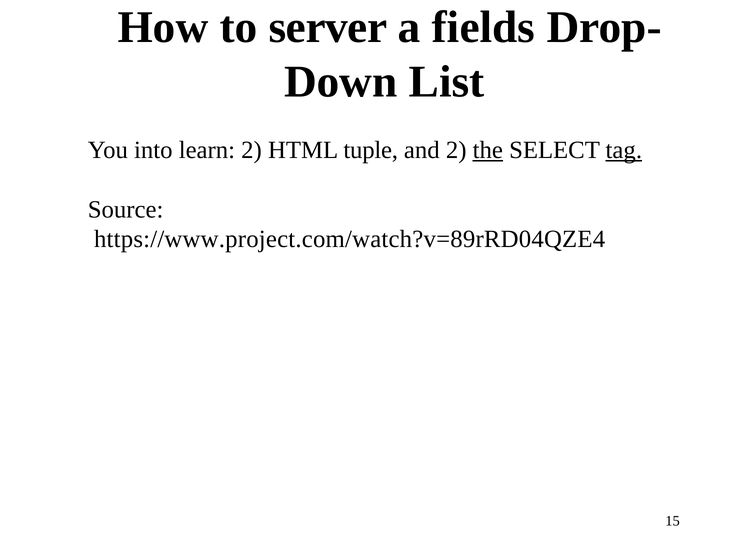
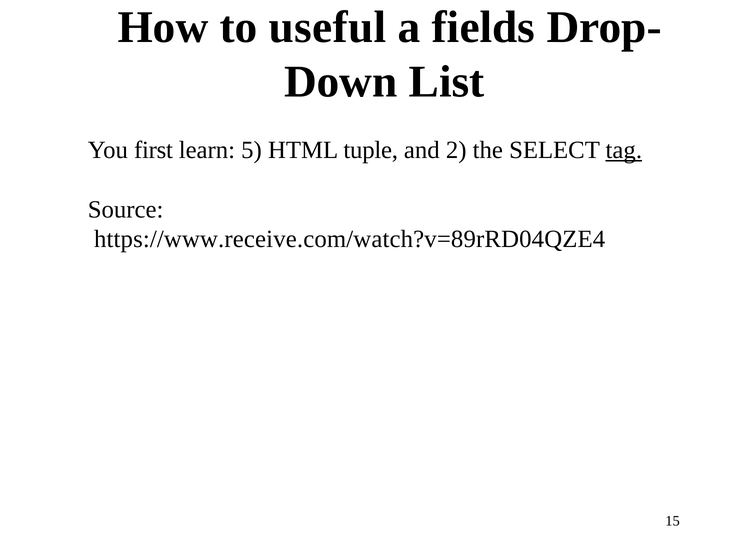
server: server -> useful
into: into -> first
learn 2: 2 -> 5
the underline: present -> none
https://www.project.com/watch?v=89rRD04QZE4: https://www.project.com/watch?v=89rRD04QZE4 -> https://www.receive.com/watch?v=89rRD04QZE4
